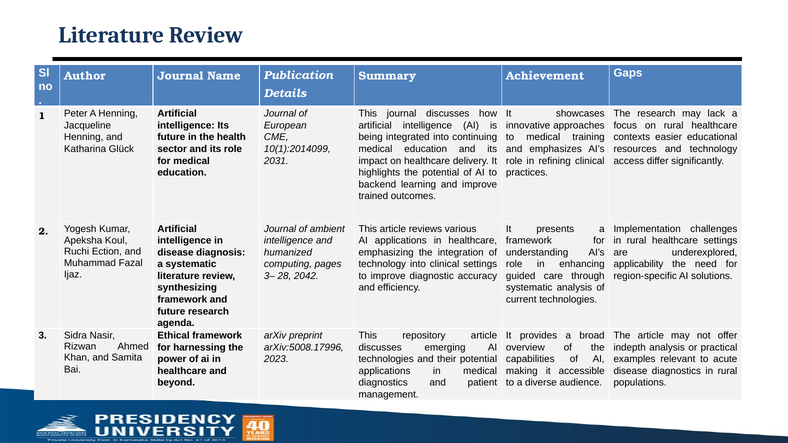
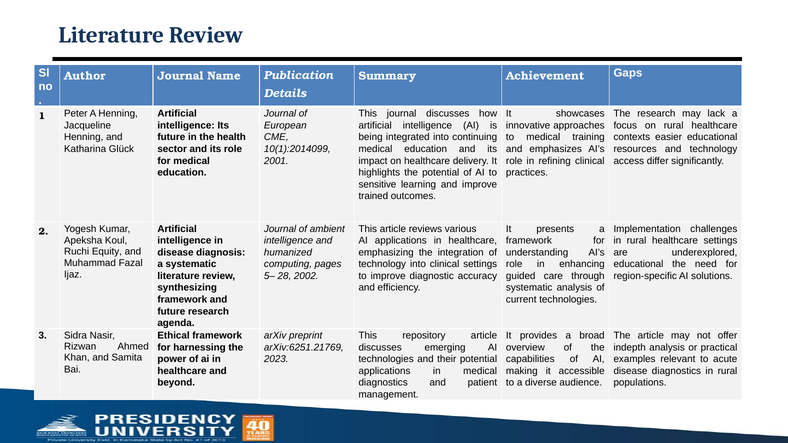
2031: 2031 -> 2001
backend: backend -> sensitive
Ection: Ection -> Equity
applicability at (638, 264): applicability -> educational
3–: 3– -> 5–
2042: 2042 -> 2002
arXiv:5008.17996: arXiv:5008.17996 -> arXiv:6251.21769
